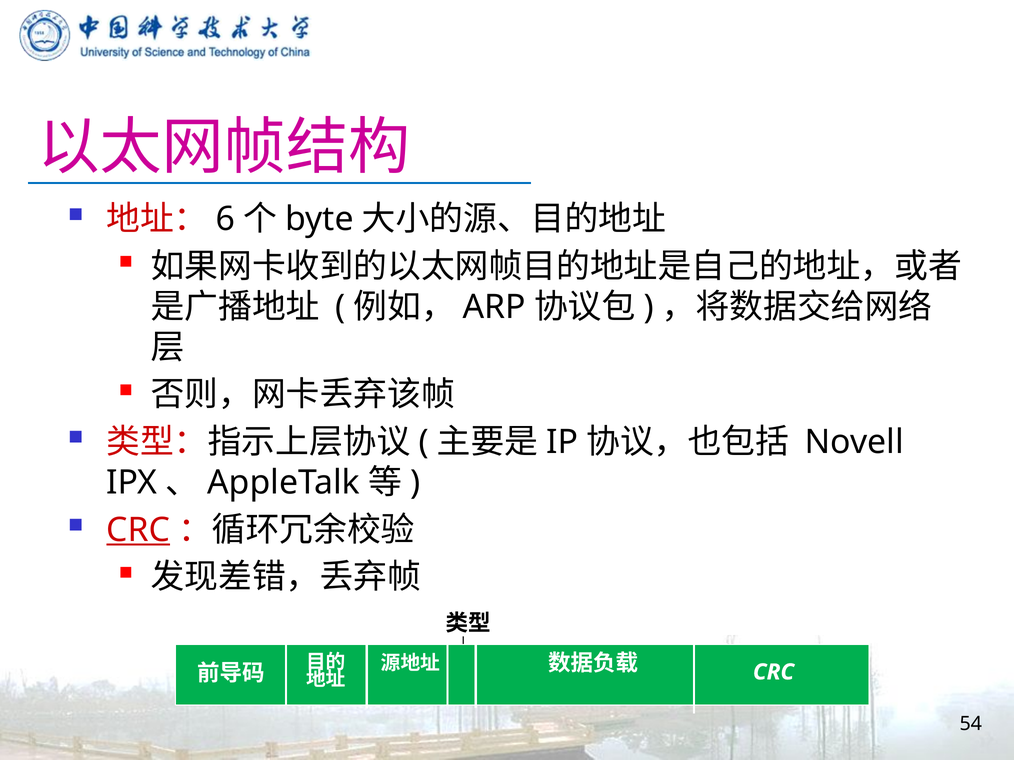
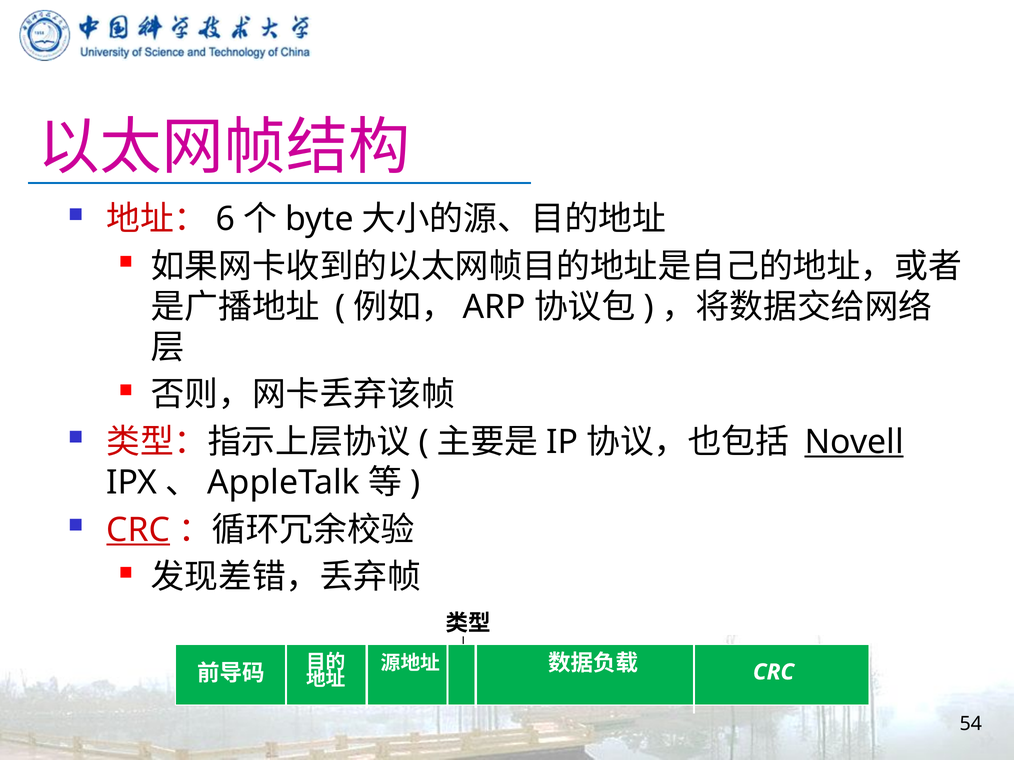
Novell underline: none -> present
